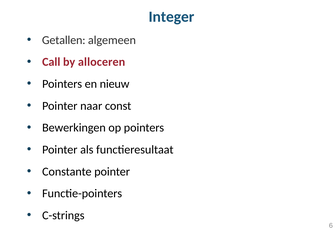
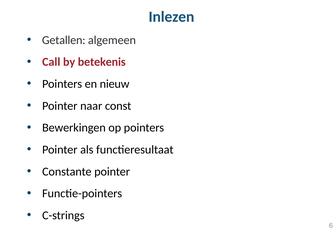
Integer: Integer -> Inlezen
alloceren: alloceren -> betekenis
